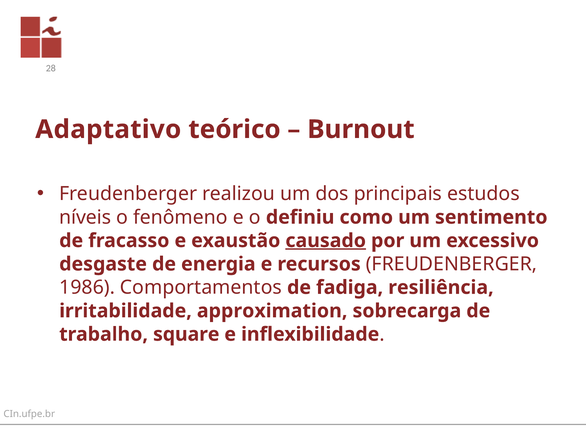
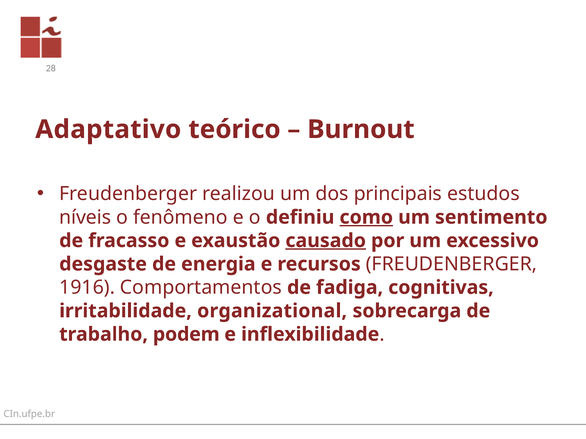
como underline: none -> present
1986: 1986 -> 1916
resiliência: resiliência -> cognitivas
approximation: approximation -> organizational
square: square -> podem
